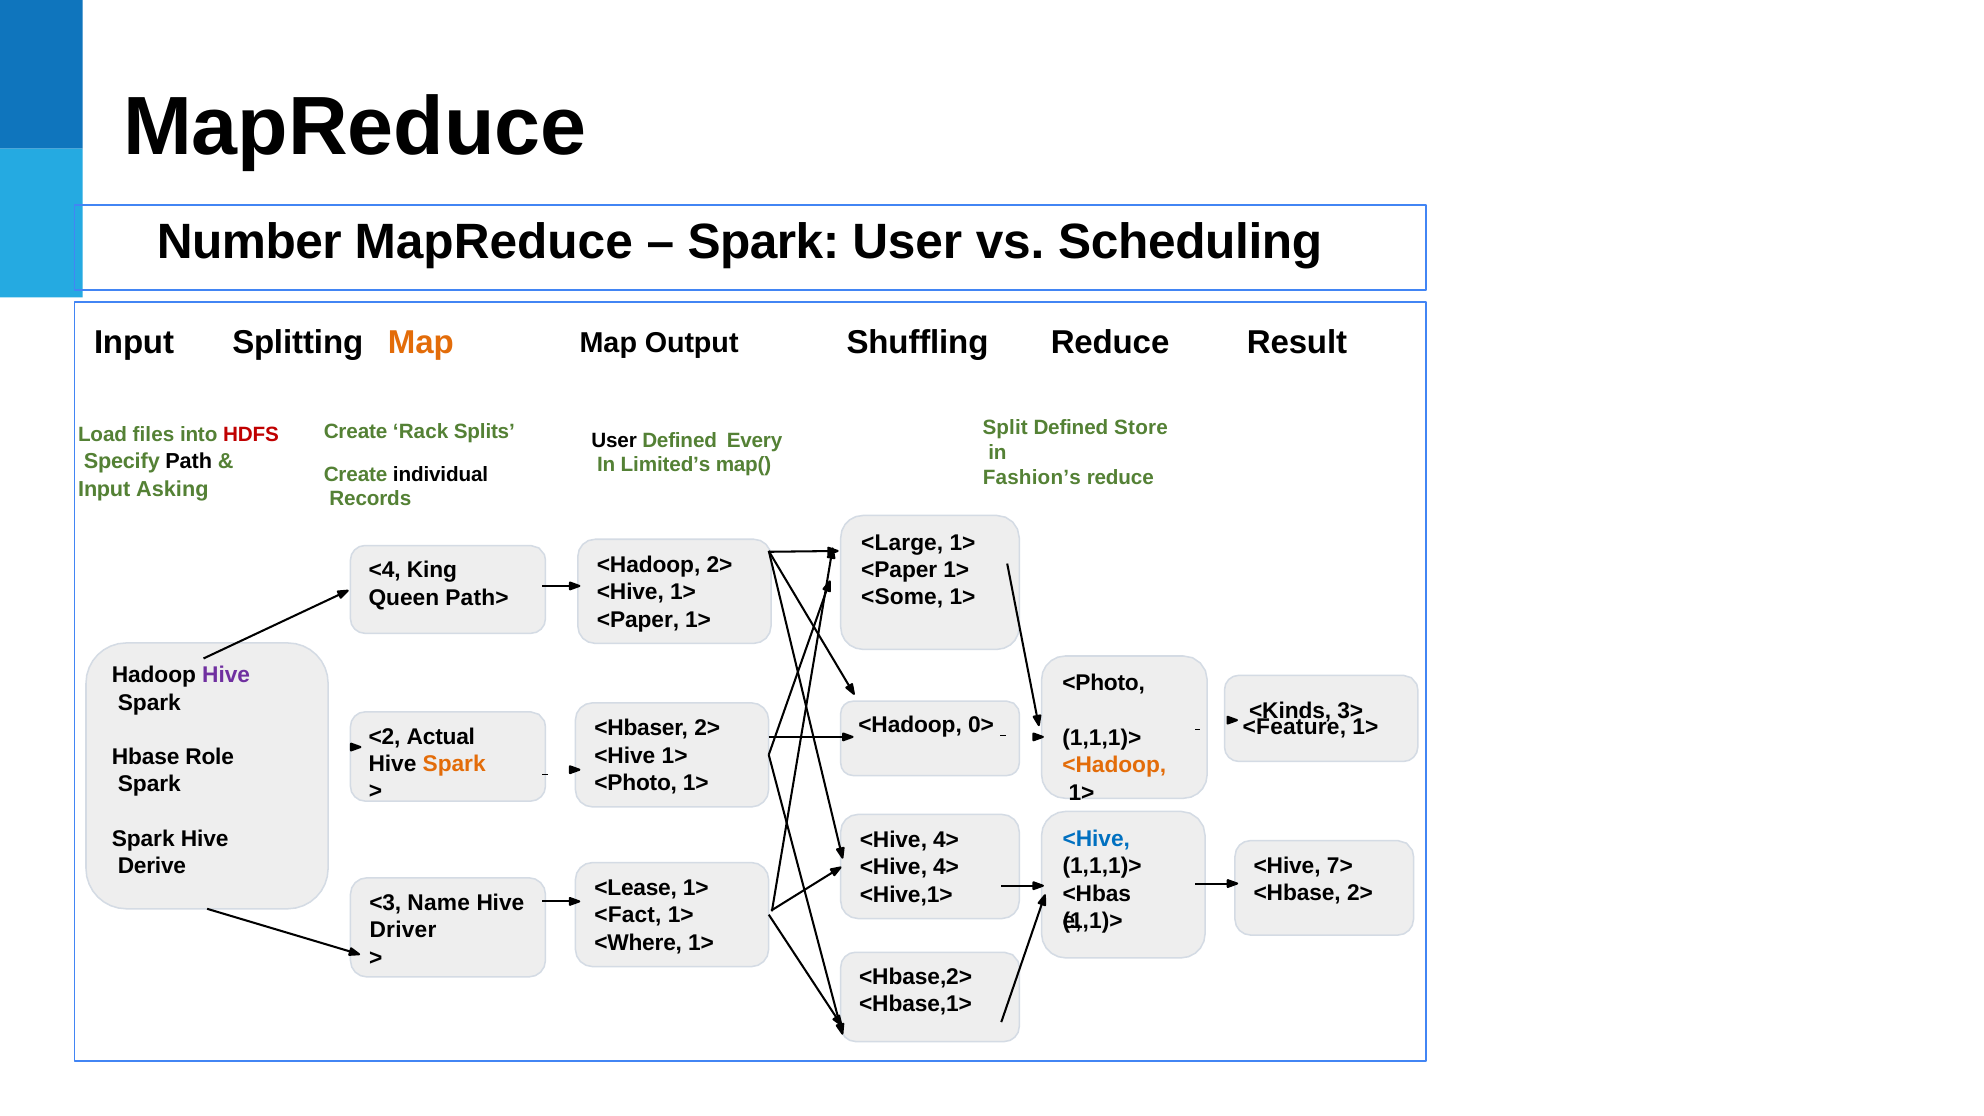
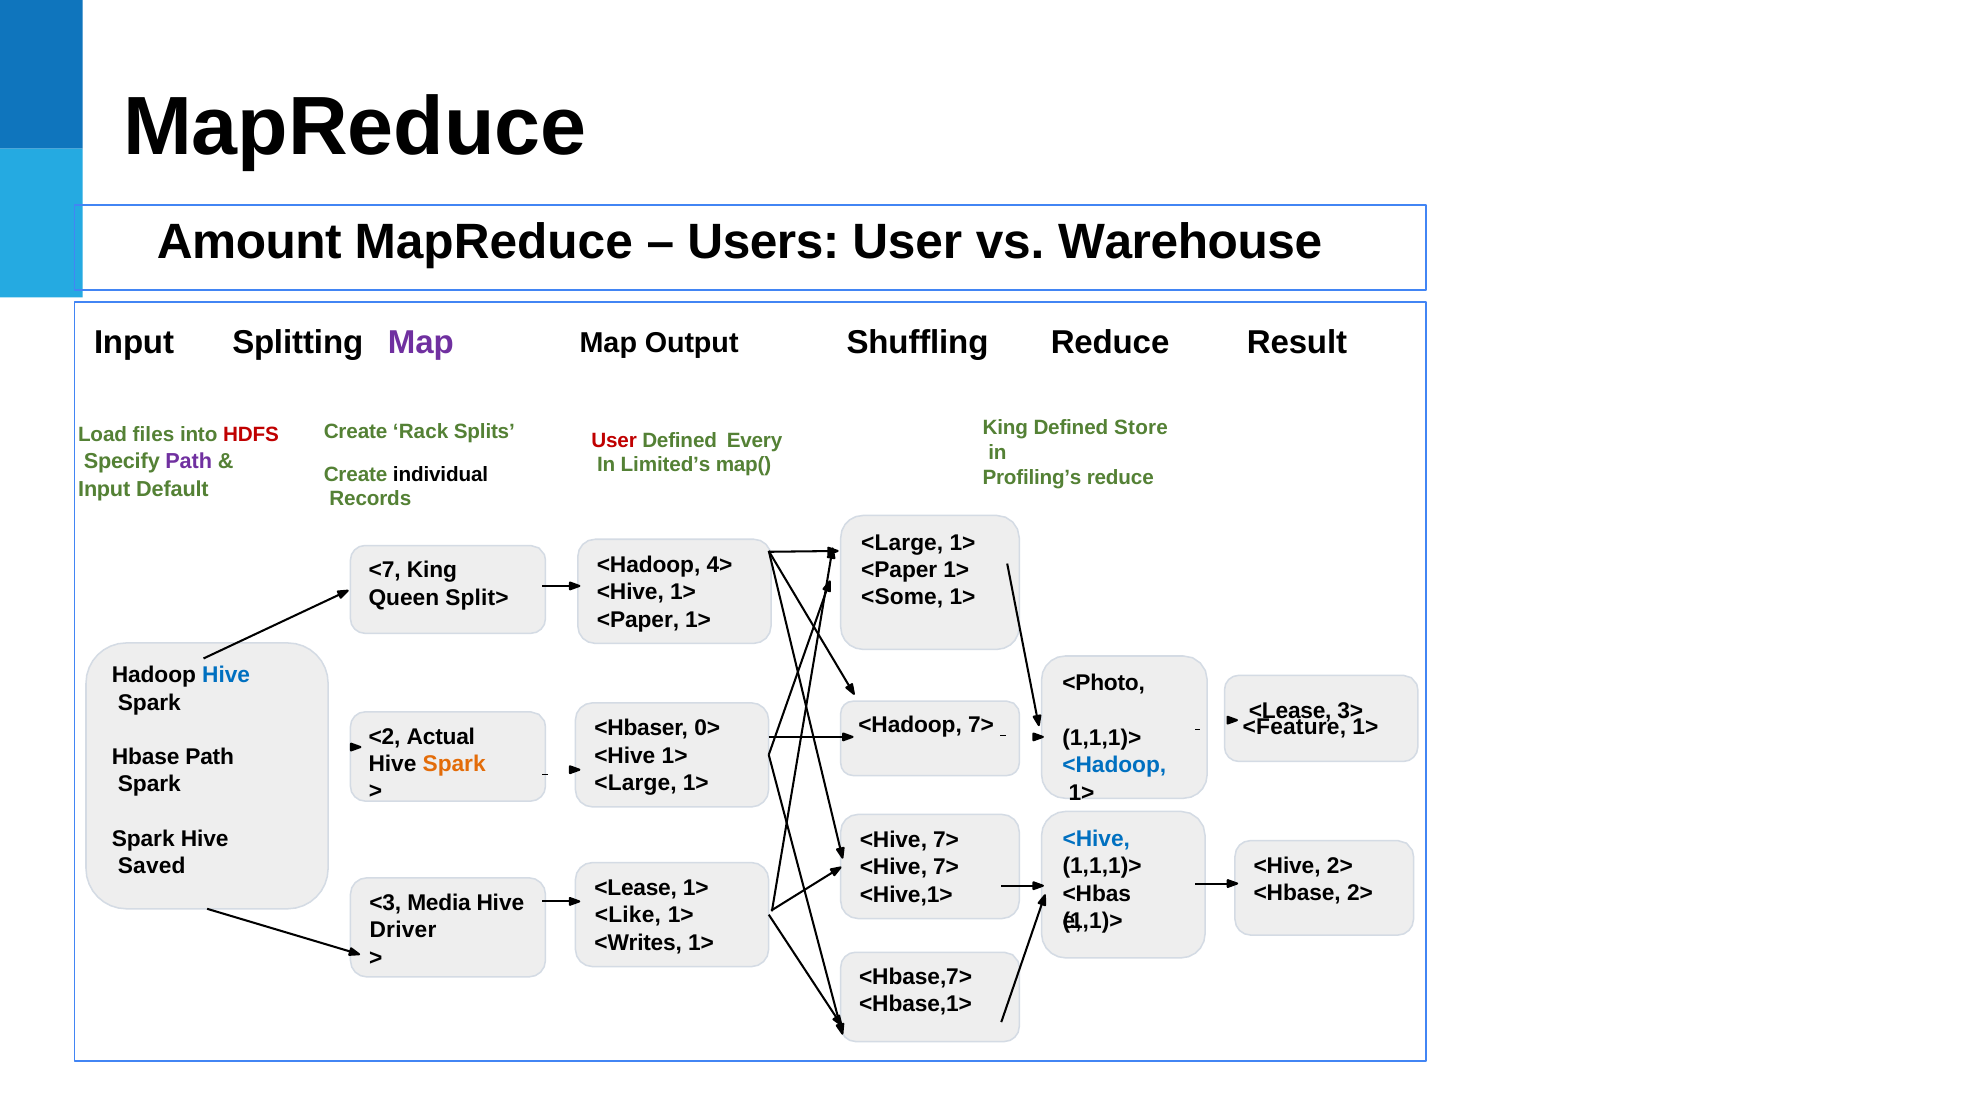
Number: Number -> Amount
Spark at (763, 242): Spark -> Users
Scheduling: Scheduling -> Warehouse
Map at (421, 342) colour: orange -> purple
Split at (1005, 428): Split -> King
User at (614, 440) colour: black -> red
Path at (189, 462) colour: black -> purple
Fashion’s: Fashion’s -> Profiling’s
Asking: Asking -> Default
<Hadoop 2>: 2> -> 4>
<4: <4 -> <7
Path>: Path> -> Split>
Hive at (226, 675) colour: purple -> blue
<Kinds at (1290, 711): <Kinds -> <Lease
<Hadoop 0>: 0> -> 7>
<Hbaser 2>: 2> -> 0>
Hbase Role: Role -> Path
<Hadoop at (1114, 765) colour: orange -> blue
<Photo at (636, 783): <Photo -> <Large
4> at (946, 840): 4> -> 7>
Derive: Derive -> Saved
<Hive 7>: 7> -> 2>
4> at (946, 867): 4> -> 7>
Name: Name -> Media
<Fact: <Fact -> <Like
<Where: <Where -> <Writes
<Hbase,2>: <Hbase,2> -> <Hbase,7>
